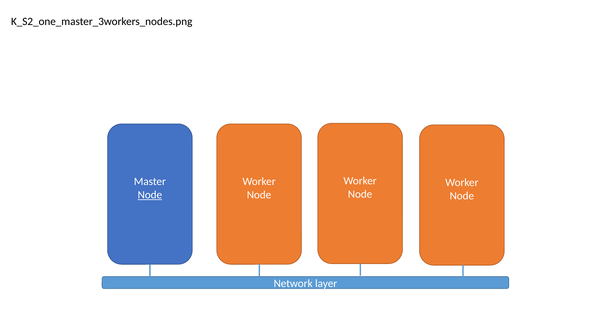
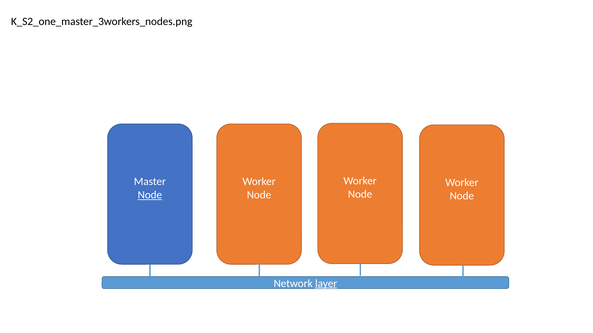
layer underline: none -> present
